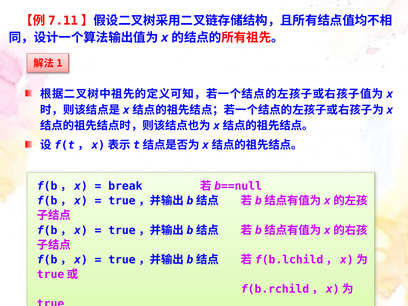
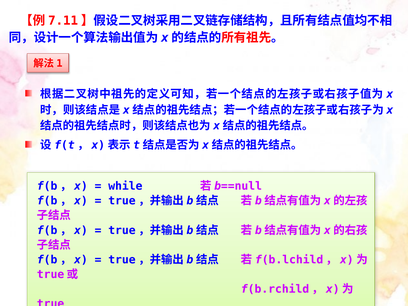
break: break -> while
